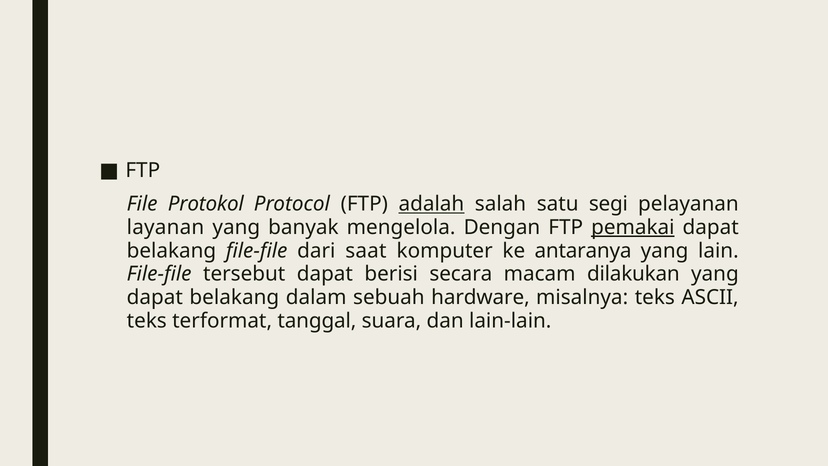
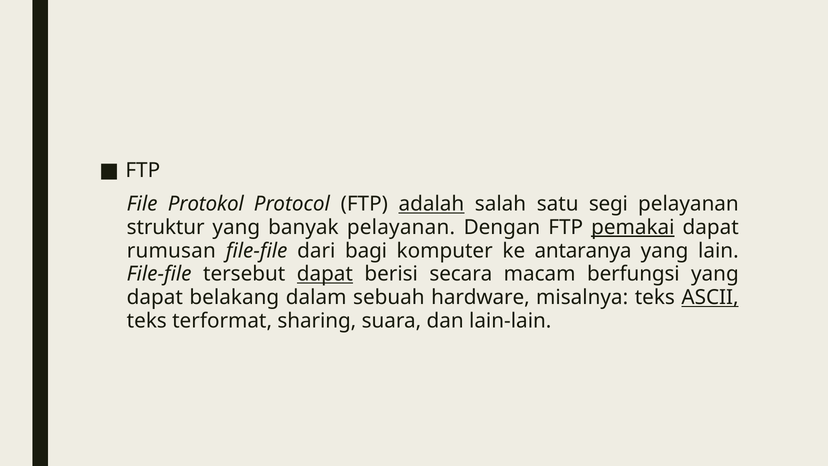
layanan: layanan -> struktur
banyak mengelola: mengelola -> pelayanan
belakang at (171, 251): belakang -> rumusan
saat: saat -> bagi
dapat at (325, 274) underline: none -> present
dilakukan: dilakukan -> berfungsi
ASCII underline: none -> present
tanggal: tanggal -> sharing
